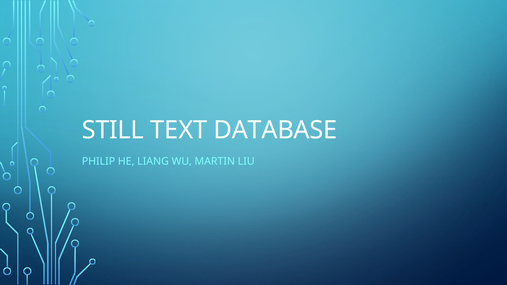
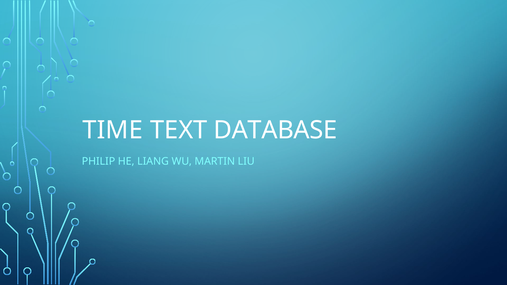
STILL: STILL -> TIME
